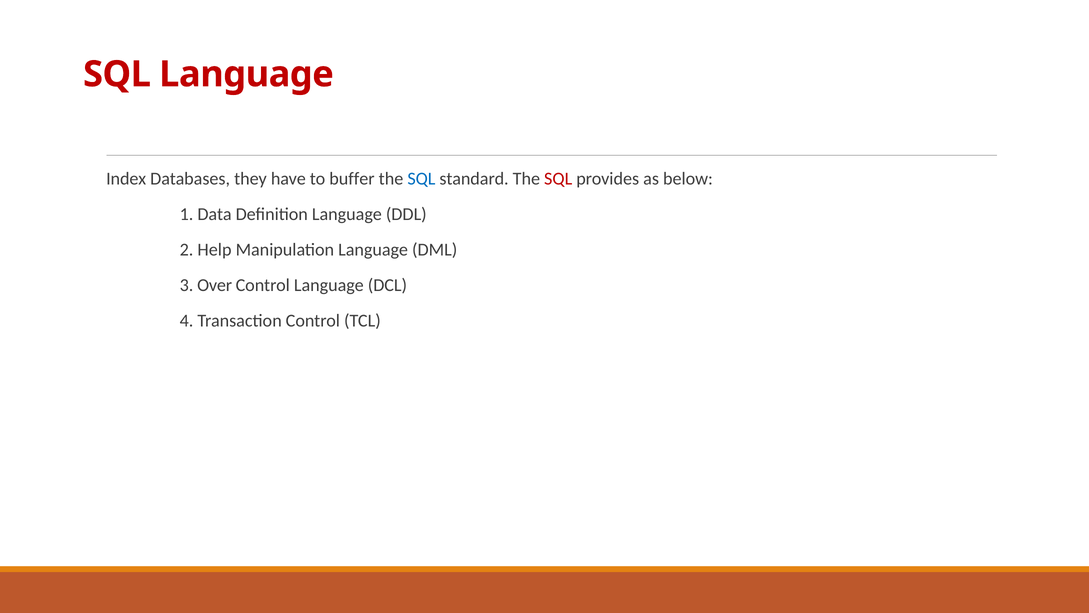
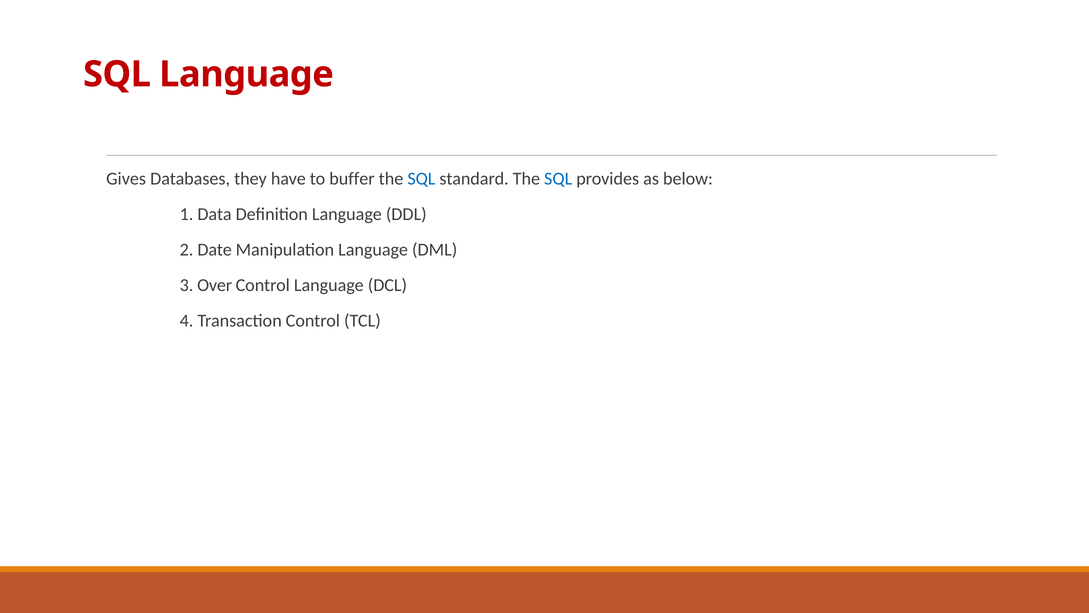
Index: Index -> Gives
SQL at (558, 179) colour: red -> blue
Help: Help -> Date
